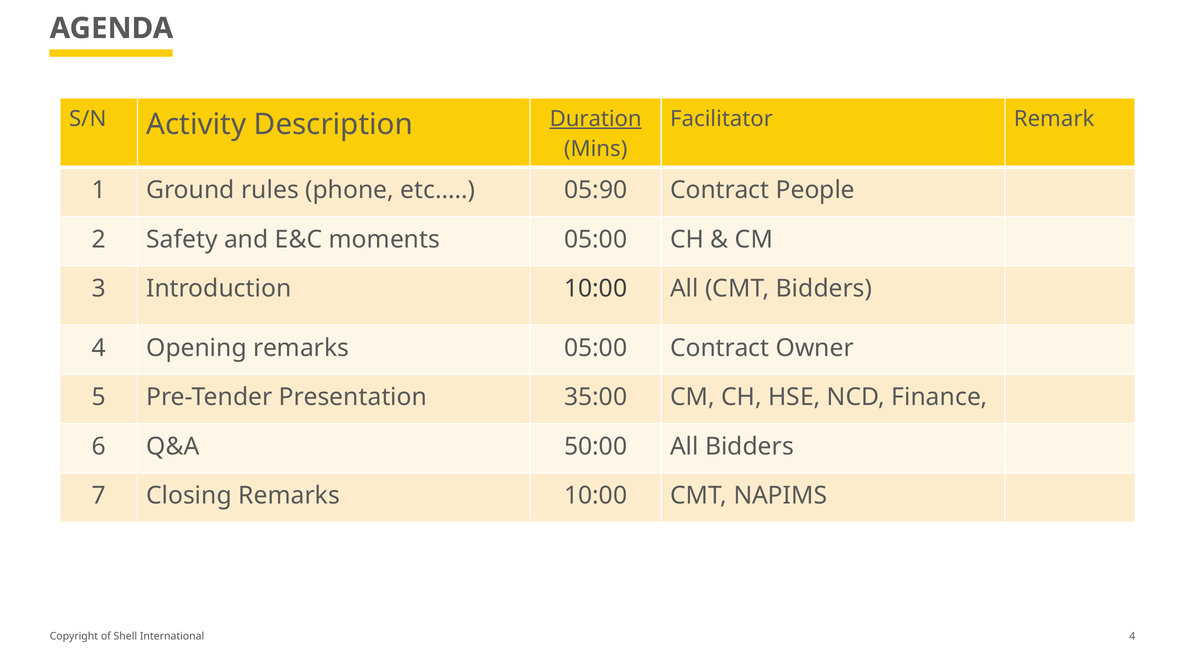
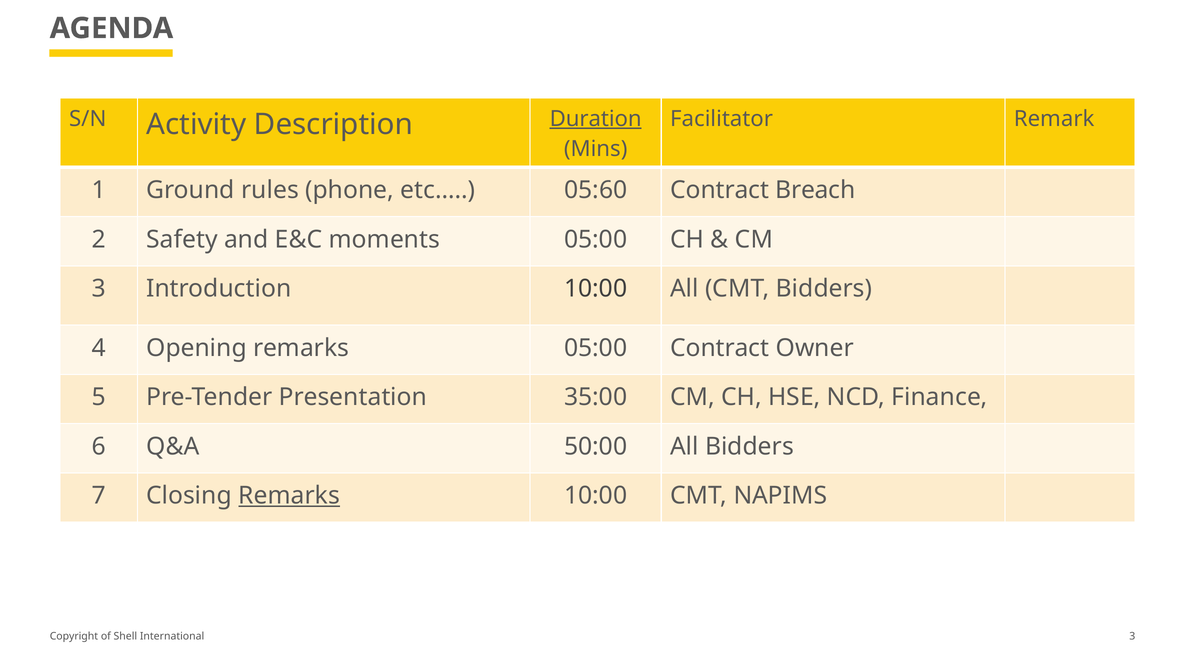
05:90: 05:90 -> 05:60
People: People -> Breach
Remarks at (289, 495) underline: none -> present
4 at (1132, 636): 4 -> 3
